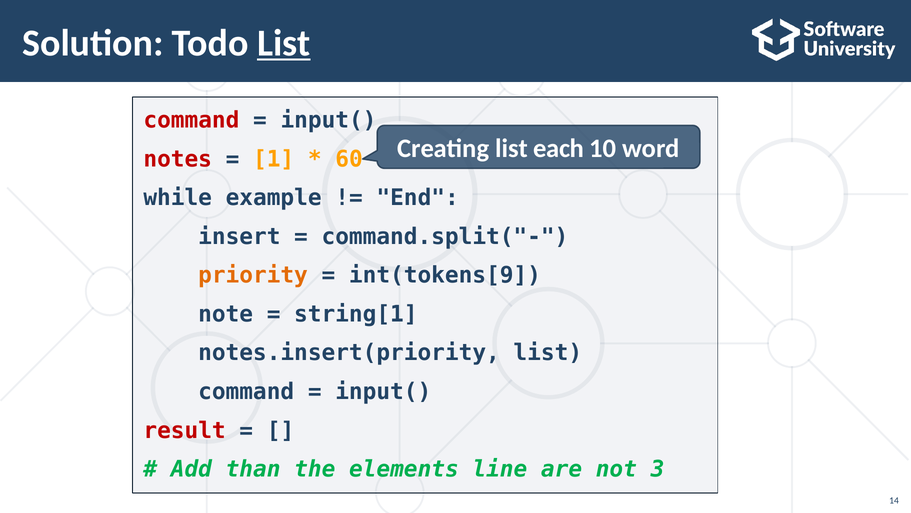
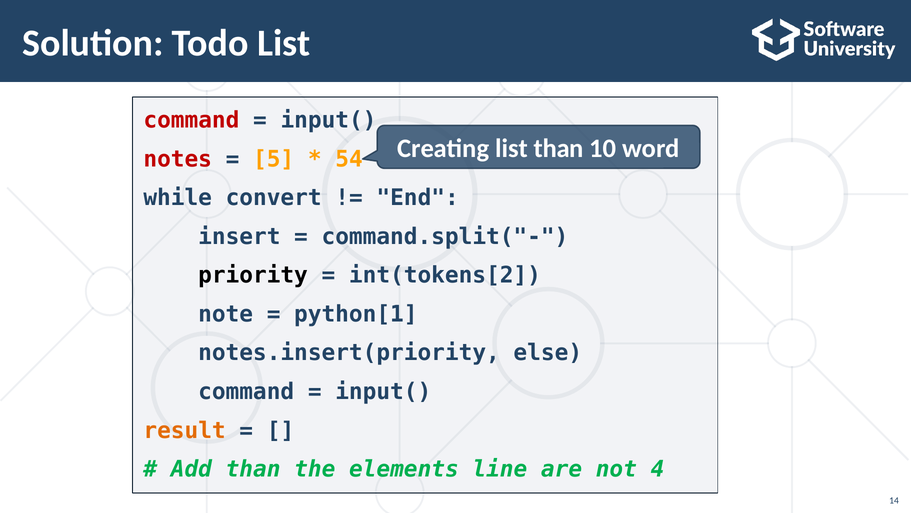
List at (284, 43) underline: present -> none
list each: each -> than
1: 1 -> 5
60: 60 -> 54
example: example -> convert
priority colour: orange -> black
int(tokens[9: int(tokens[9 -> int(tokens[2
string[1: string[1 -> python[1
notes.insert(priority list: list -> else
result colour: red -> orange
3: 3 -> 4
